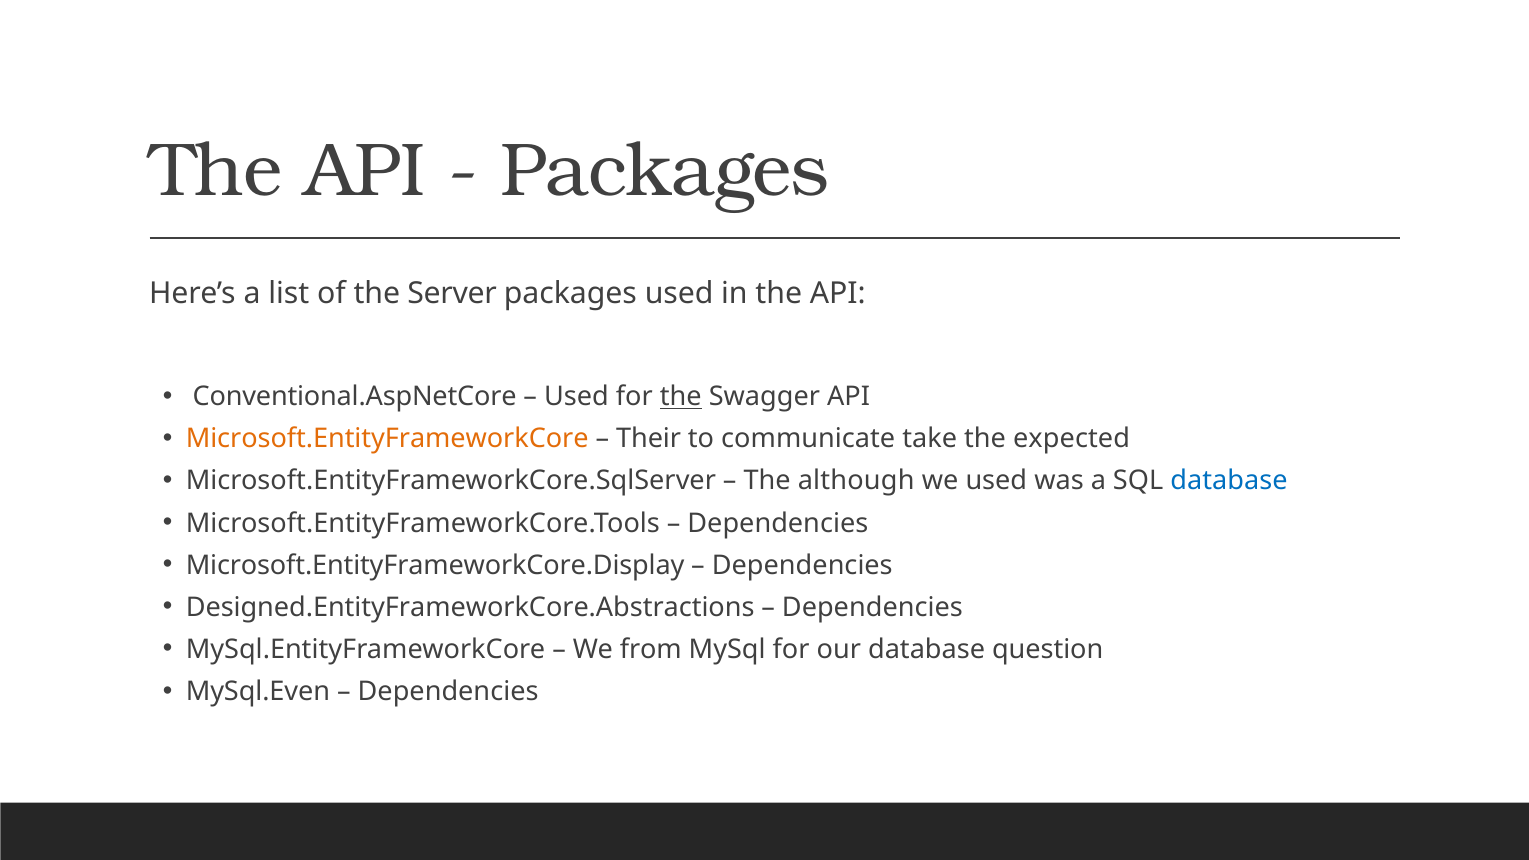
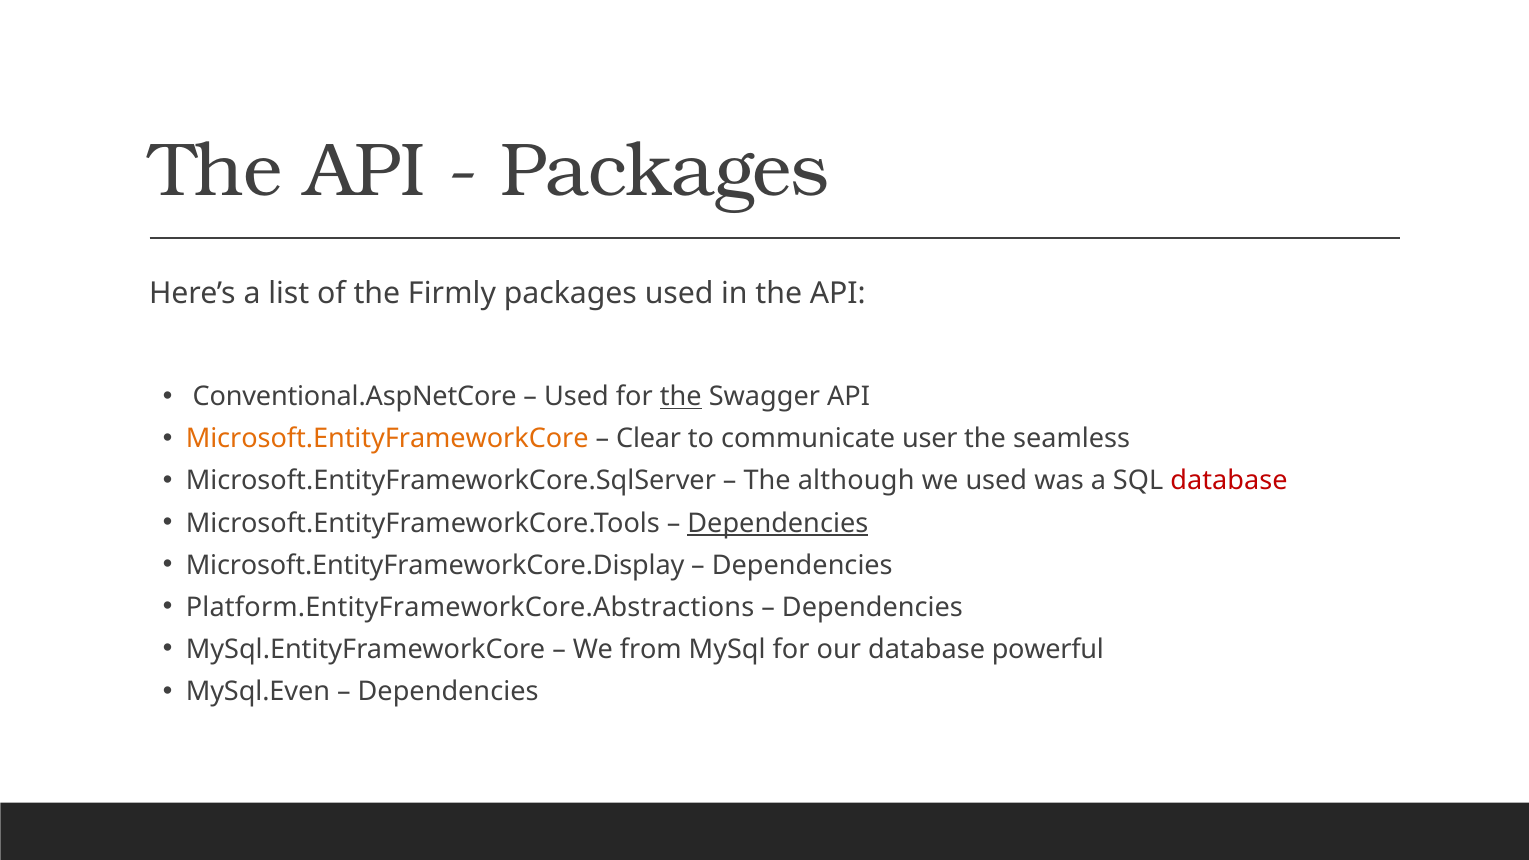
Server: Server -> Firmly
Their: Their -> Clear
take: take -> user
expected: expected -> seamless
database at (1229, 481) colour: blue -> red
Dependencies at (778, 523) underline: none -> present
Designed.EntityFrameworkCore.Abstractions: Designed.EntityFrameworkCore.Abstractions -> Platform.EntityFrameworkCore.Abstractions
question: question -> powerful
